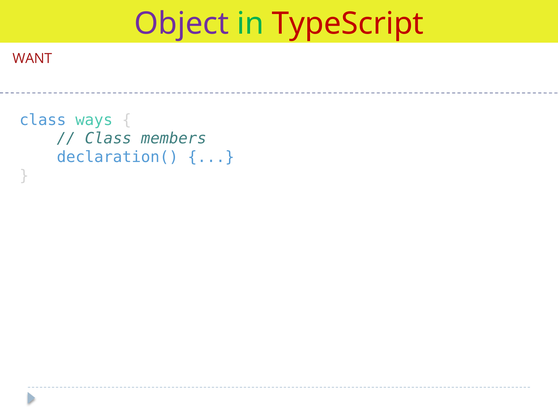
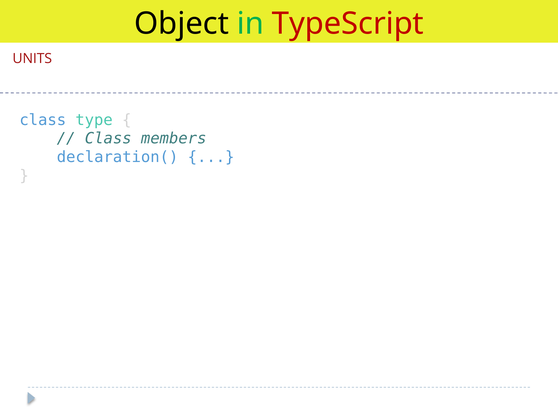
Object colour: purple -> black
WANT: WANT -> UNITS
ways: ways -> type
